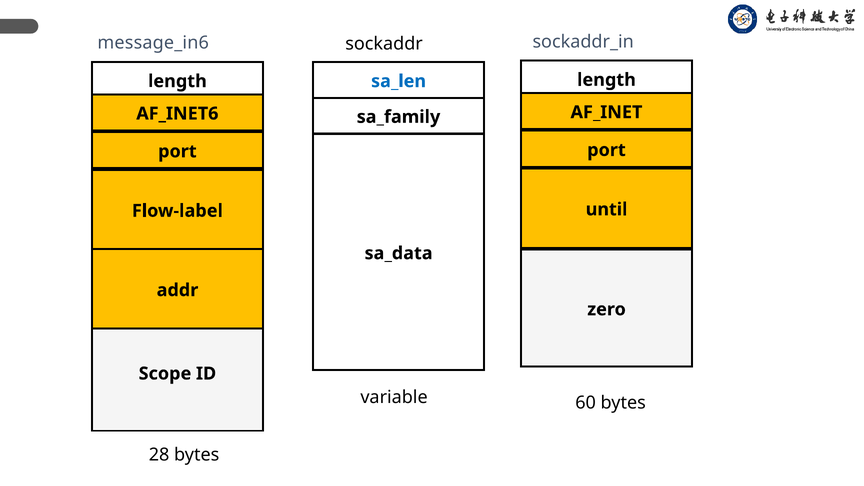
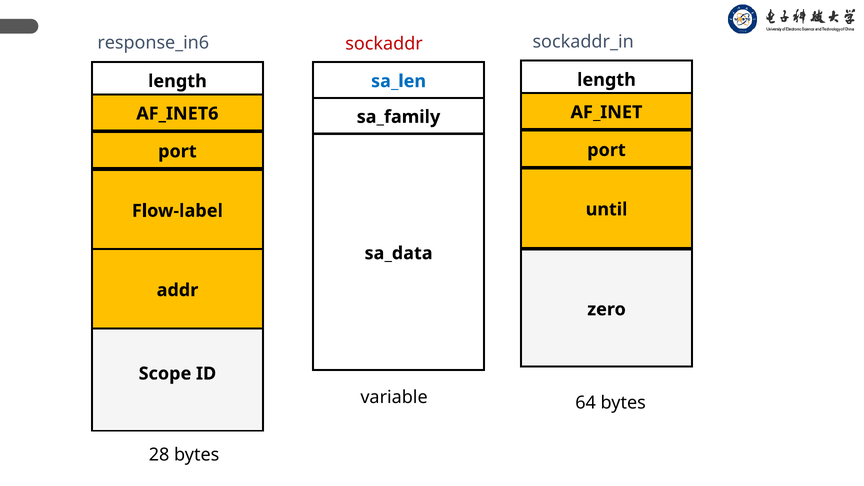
message_in6: message_in6 -> response_in6
sockaddr colour: black -> red
60: 60 -> 64
